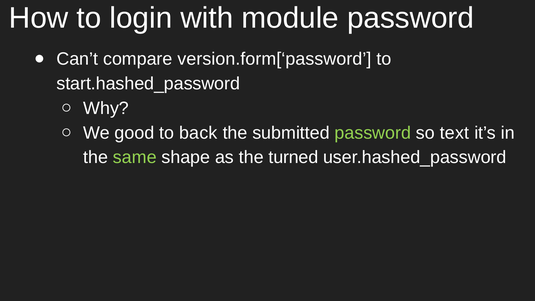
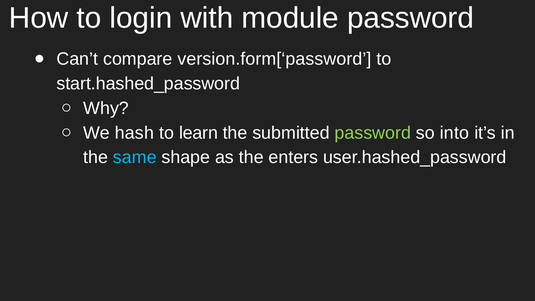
good: good -> hash
back: back -> learn
text: text -> into
same colour: light green -> light blue
turned: turned -> enters
